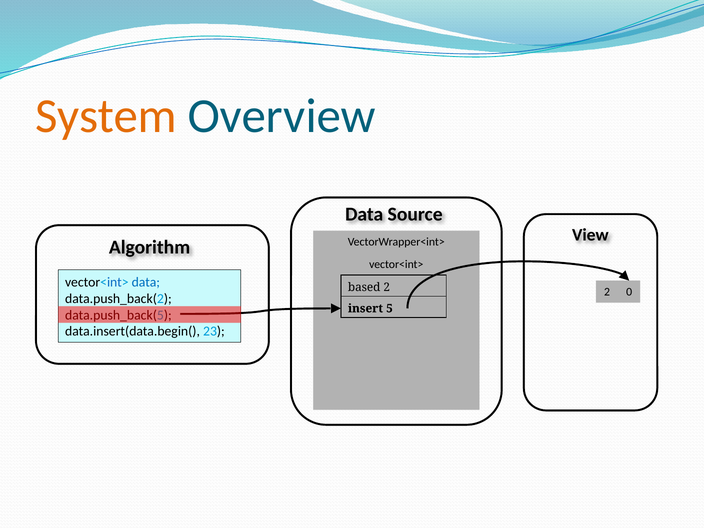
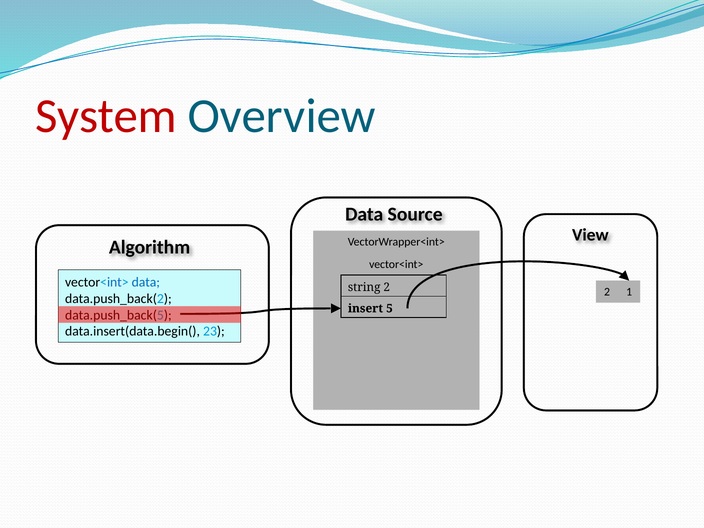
System colour: orange -> red
based: based -> string
0: 0 -> 1
